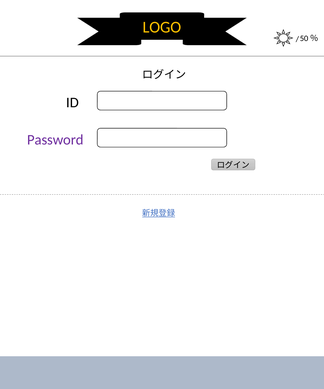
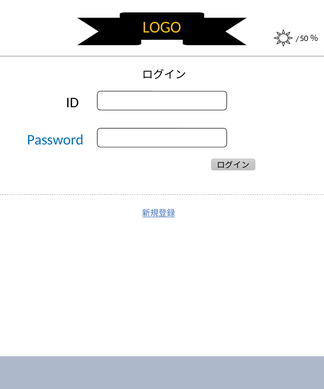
Password colour: purple -> blue
